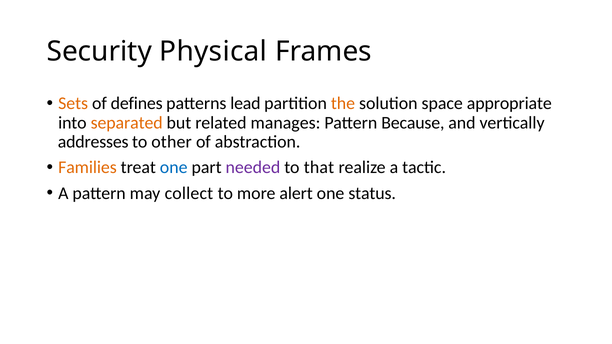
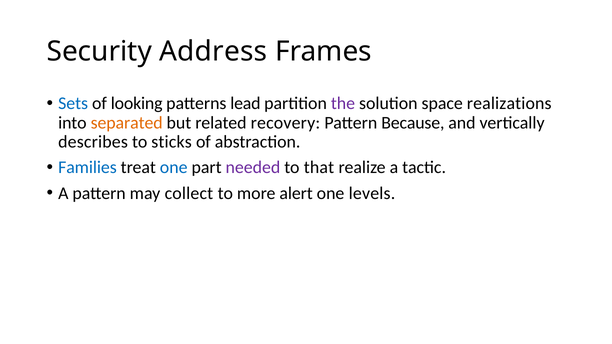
Physical: Physical -> Address
Sets colour: orange -> blue
defines: defines -> looking
the colour: orange -> purple
appropriate: appropriate -> realizations
manages: manages -> recovery
addresses: addresses -> describes
other: other -> sticks
Families colour: orange -> blue
status: status -> levels
